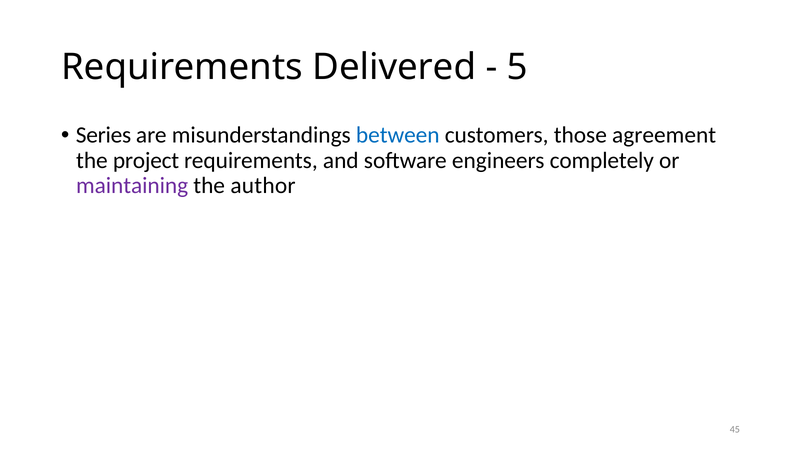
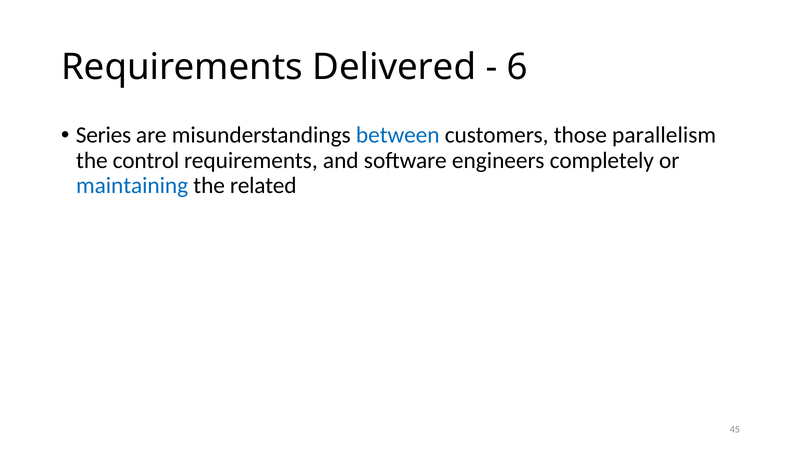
5: 5 -> 6
agreement: agreement -> parallelism
project: project -> control
maintaining colour: purple -> blue
author: author -> related
